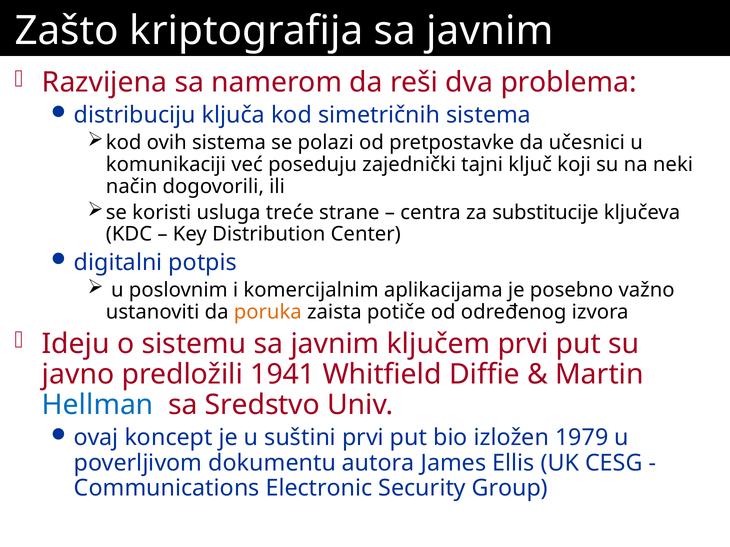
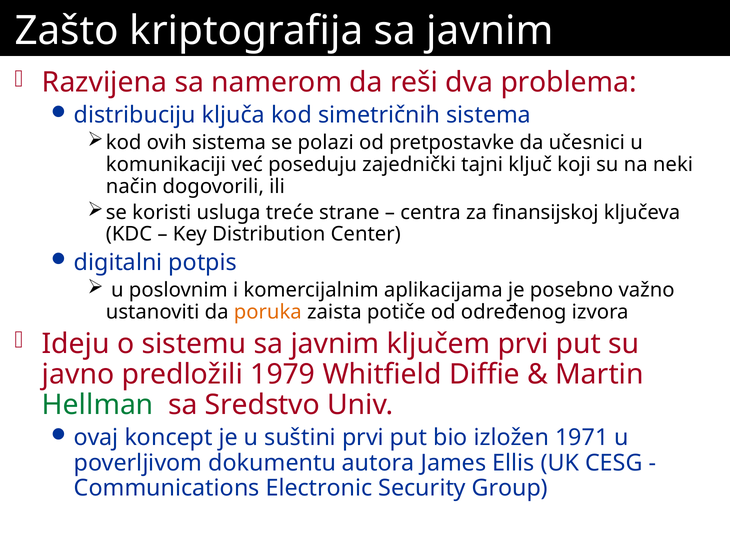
substitucije: substitucije -> finansijskoj
1941: 1941 -> 1979
Hellman colour: blue -> green
1979: 1979 -> 1971
